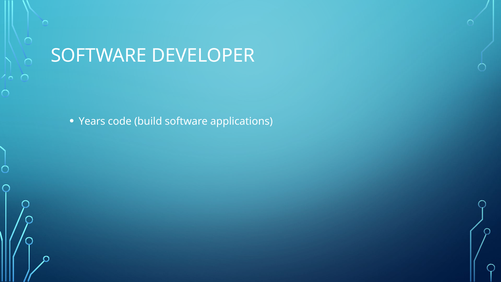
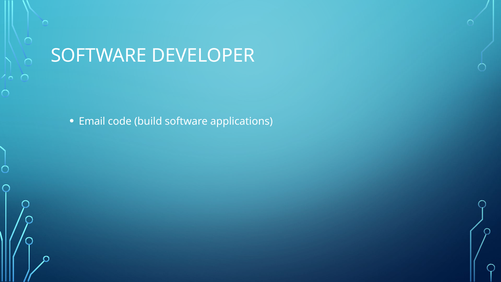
Years: Years -> Email
